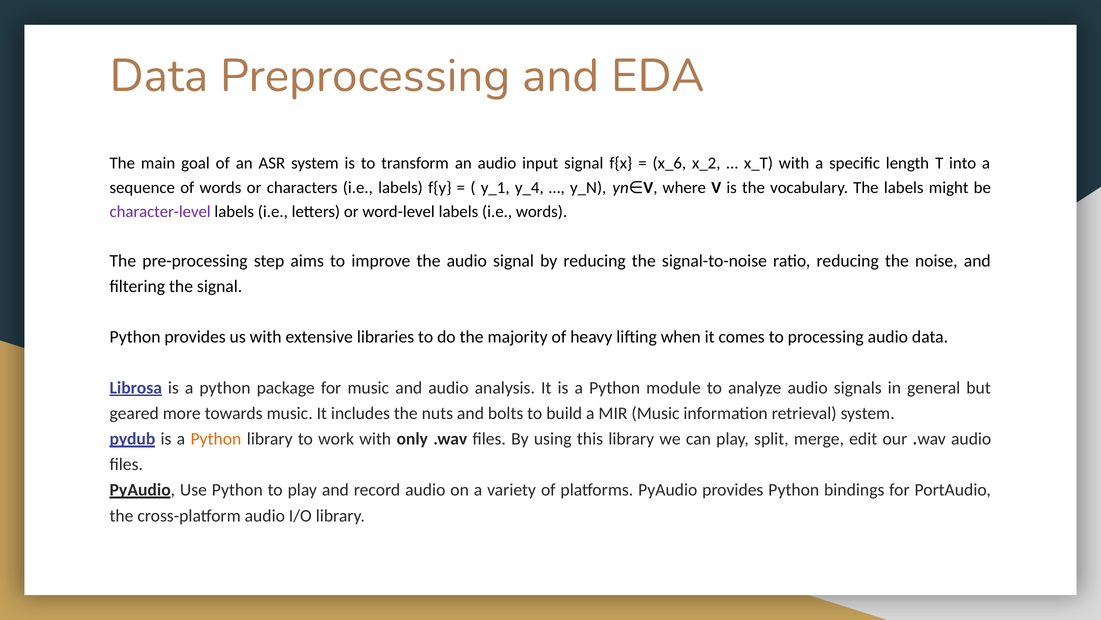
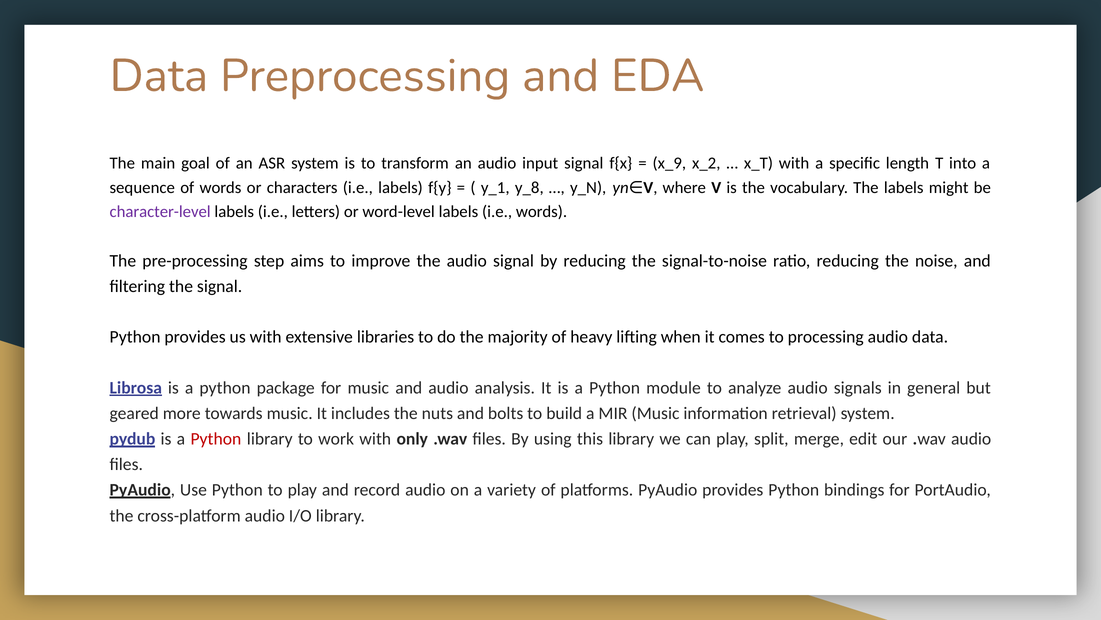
x_6: x_6 -> x_9
y_4: y_4 -> y_8
Python at (216, 438) colour: orange -> red
